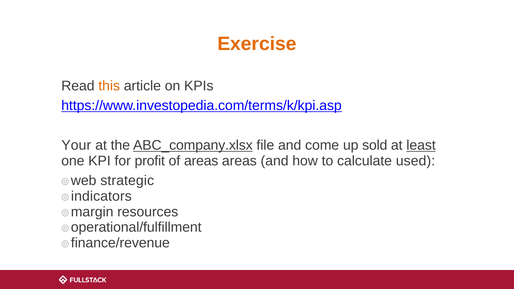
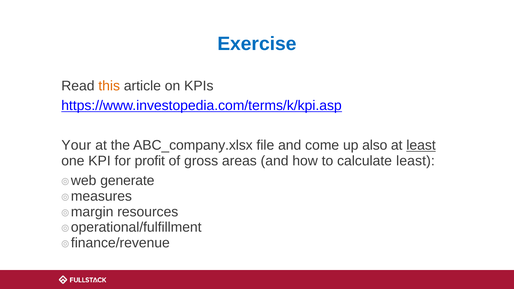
Exercise colour: orange -> blue
ABC_company.xlsx underline: present -> none
sold: sold -> also
of areas: areas -> gross
calculate used: used -> least
strategic: strategic -> generate
indicators: indicators -> measures
